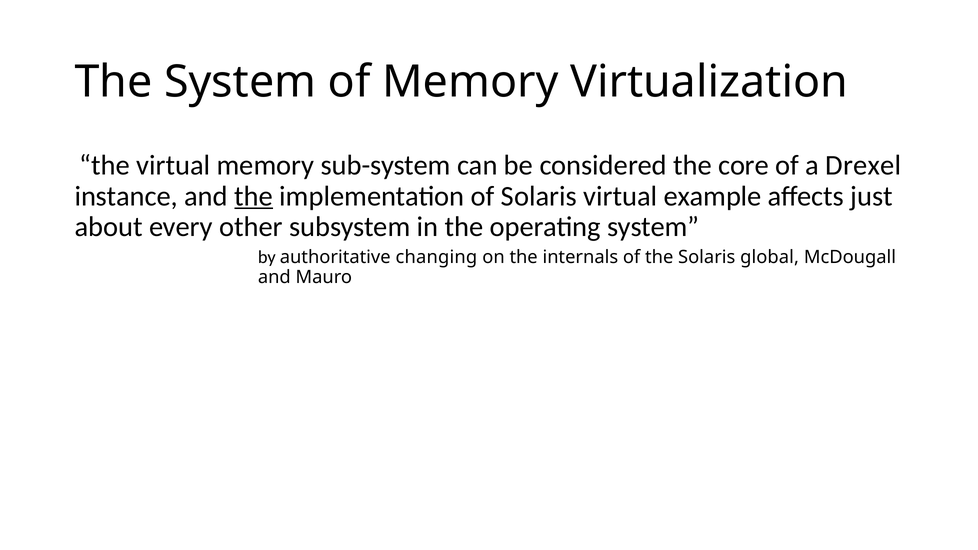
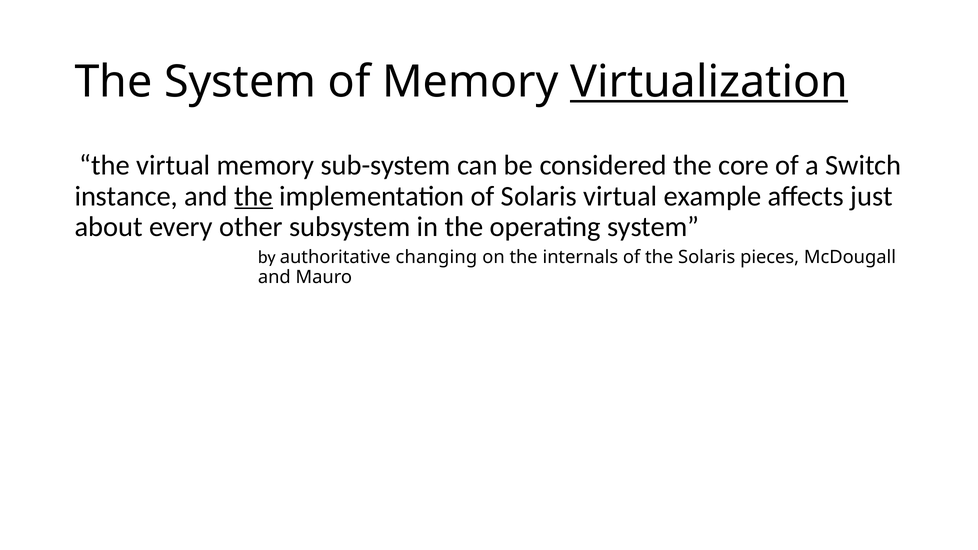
Virtualization underline: none -> present
Drexel: Drexel -> Switch
global: global -> pieces
